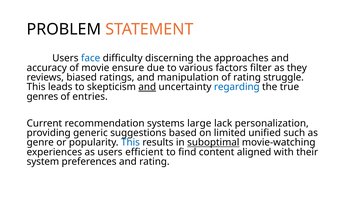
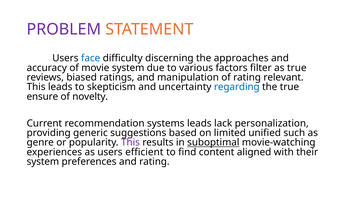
PROBLEM colour: black -> purple
movie ensure: ensure -> system
as they: they -> true
struggle: struggle -> relevant
and at (147, 87) underline: present -> none
genres: genres -> ensure
entries: entries -> novelty
systems large: large -> leads
This at (130, 142) colour: blue -> purple
